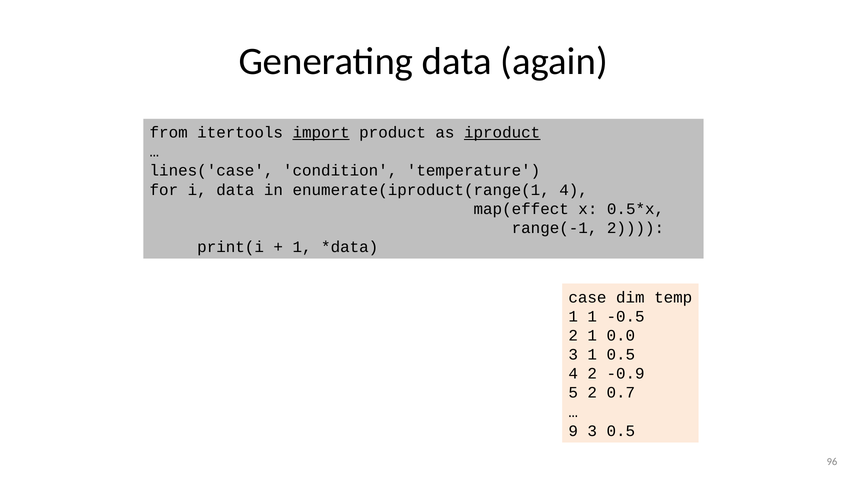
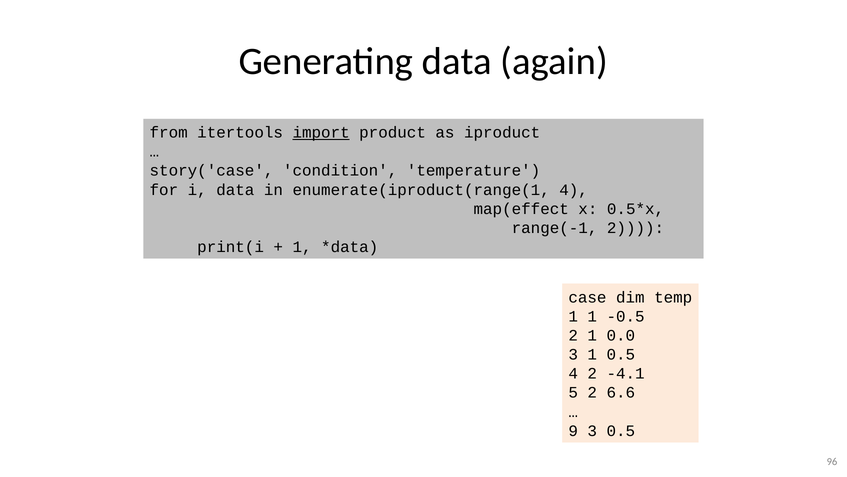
iproduct underline: present -> none
lines('case: lines('case -> story('case
-0.9: -0.9 -> -4.1
0.7: 0.7 -> 6.6
